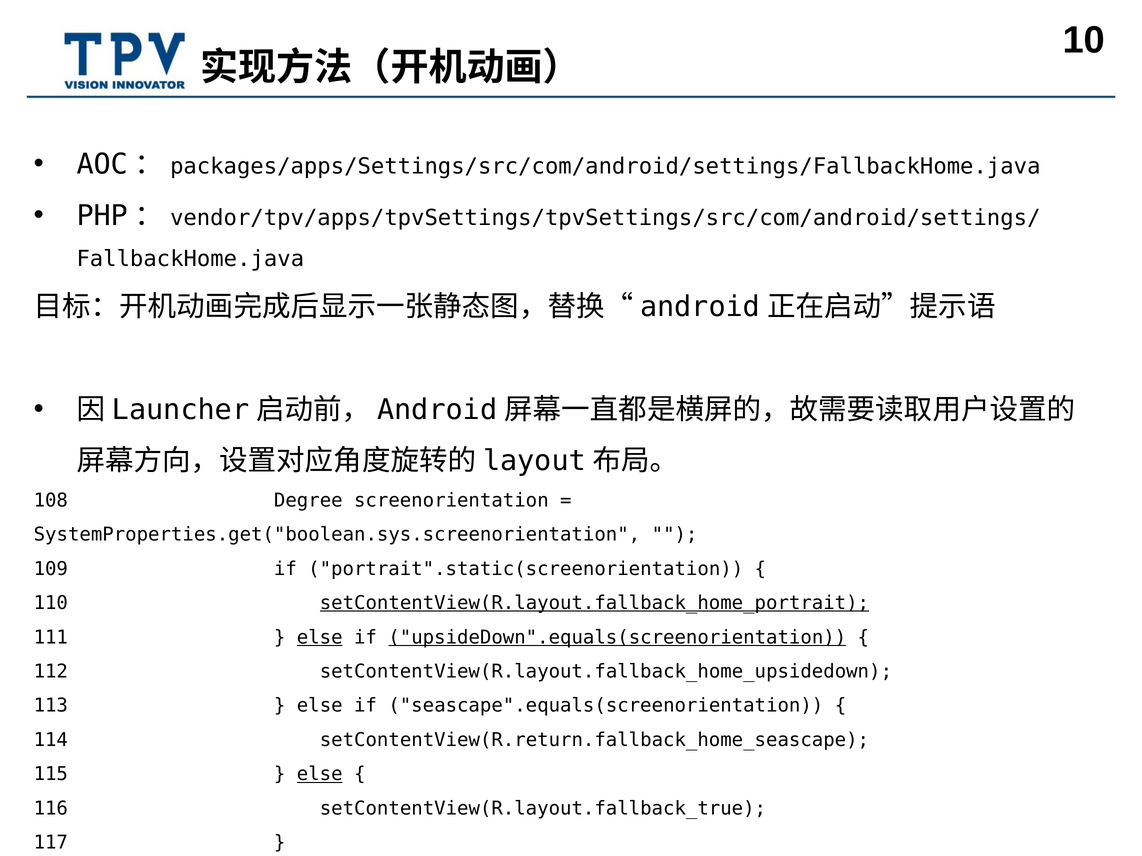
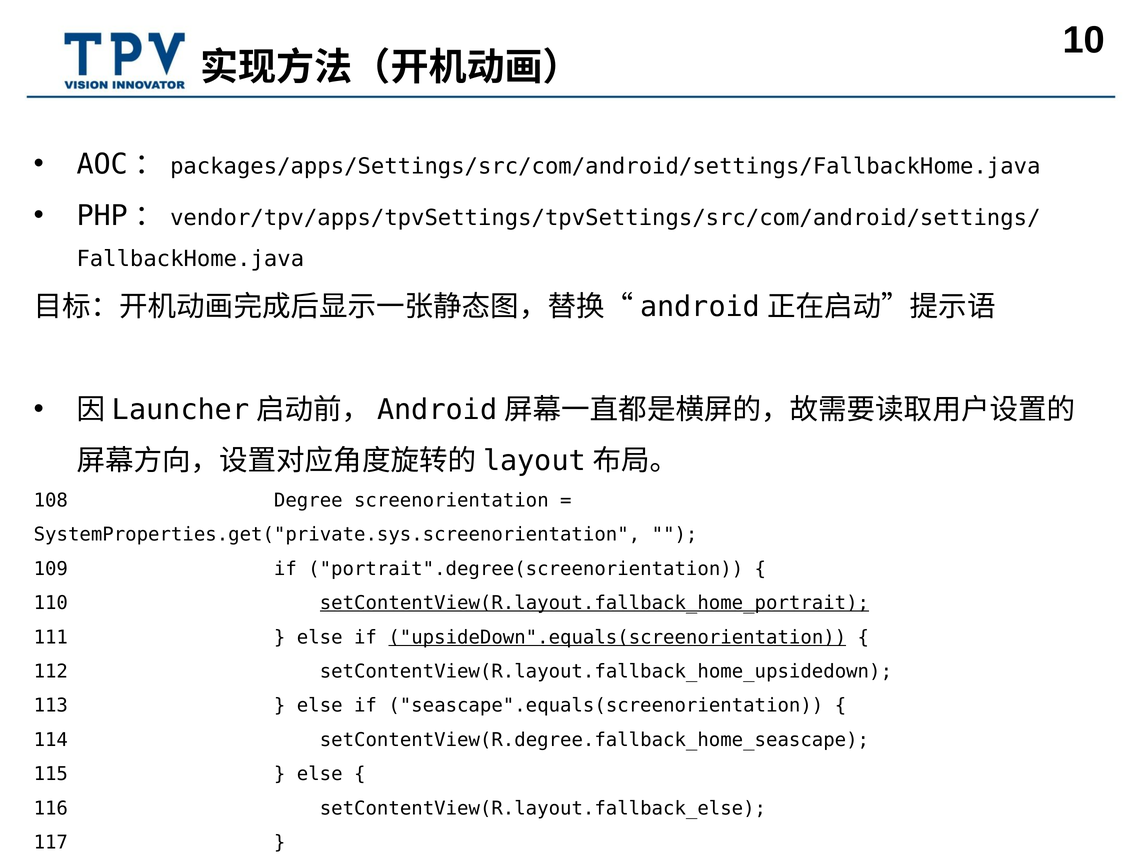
SystemProperties.get("boolean.sys.screenorientation: SystemProperties.get("boolean.sys.screenorientation -> SystemProperties.get("private.sys.screenorientation
portrait".static(screenorientation: portrait".static(screenorientation -> portrait".degree(screenorientation
else at (320, 638) underline: present -> none
setContentView(R.return.fallback_home_seascape: setContentView(R.return.fallback_home_seascape -> setContentView(R.degree.fallback_home_seascape
else at (320, 775) underline: present -> none
setContentView(R.layout.fallback_true: setContentView(R.layout.fallback_true -> setContentView(R.layout.fallback_else
